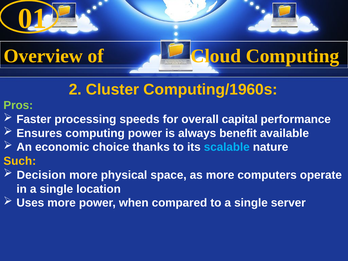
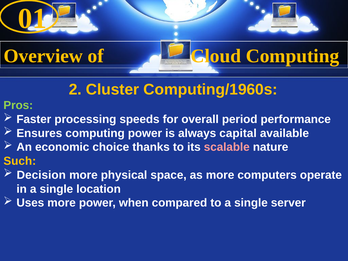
capital: capital -> period
benefit: benefit -> capital
scalable colour: light blue -> pink
